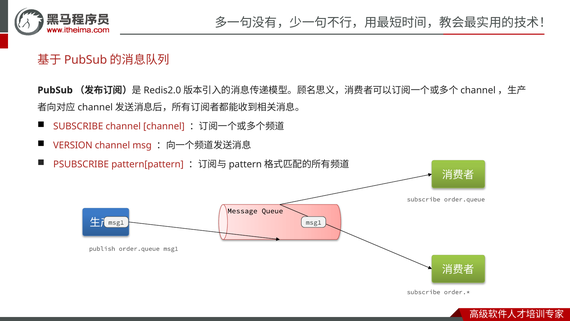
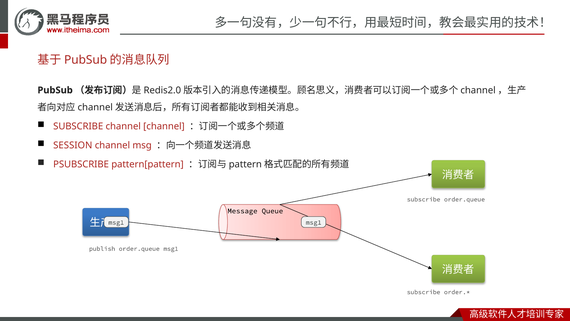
VERSION: VERSION -> SESSION
